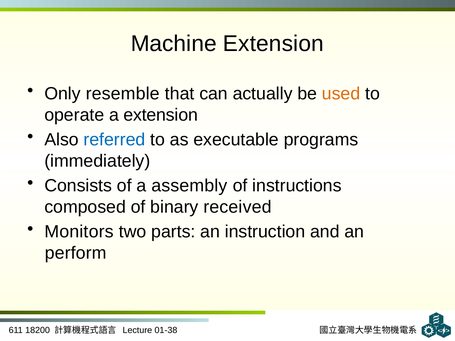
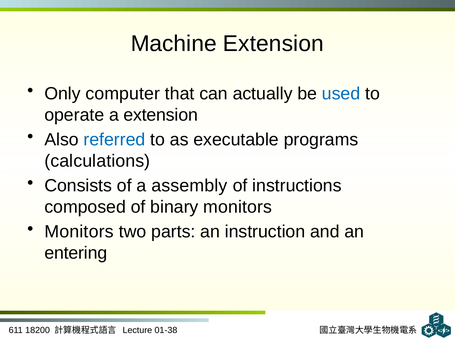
resemble: resemble -> computer
used colour: orange -> blue
immediately: immediately -> calculations
binary received: received -> monitors
perform: perform -> entering
